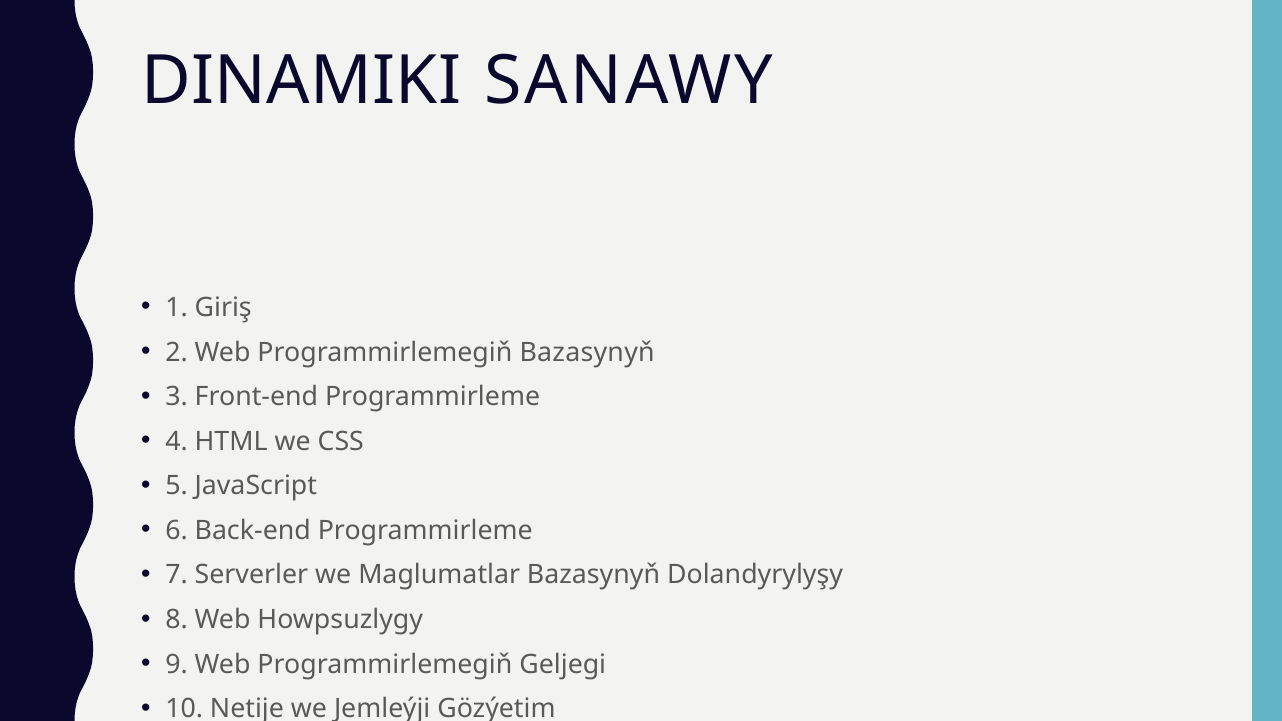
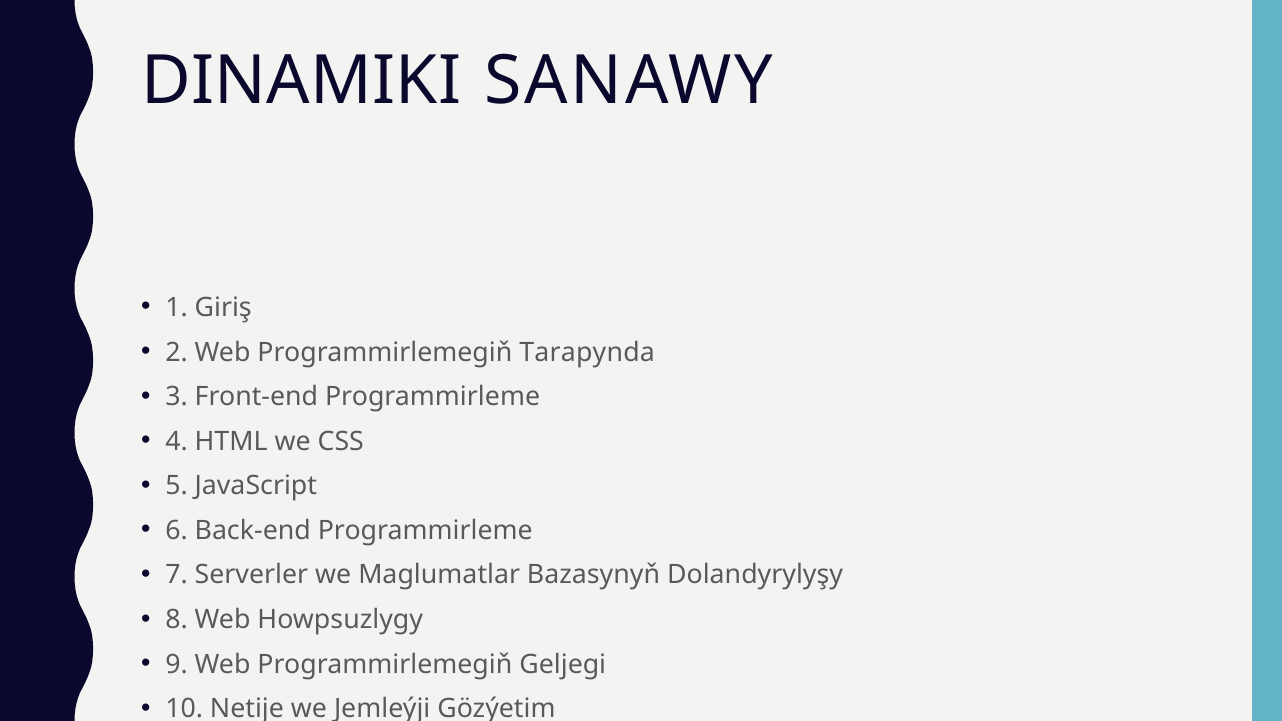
Programmirlemegiň Bazasynyň: Bazasynyň -> Tarapynda
